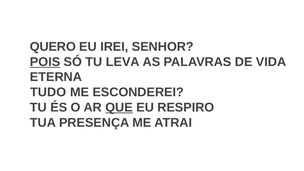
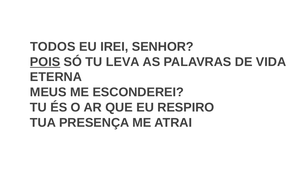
QUERO: QUERO -> TODOS
TUDO: TUDO -> MEUS
QUE underline: present -> none
